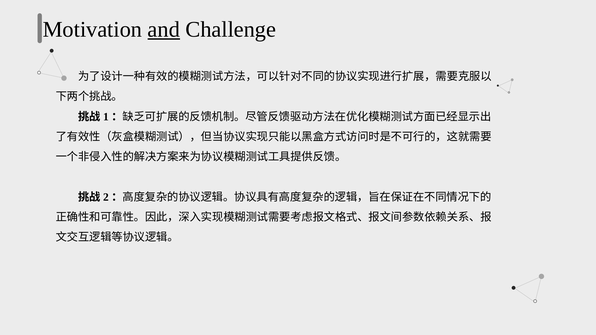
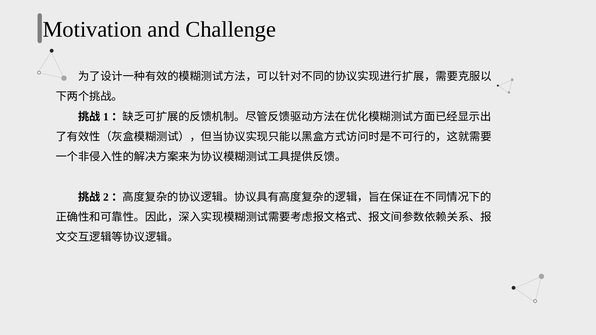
and underline: present -> none
